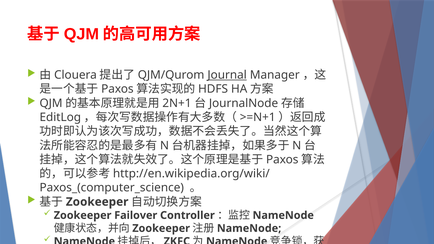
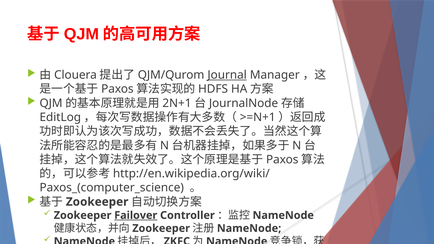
Failover underline: none -> present
